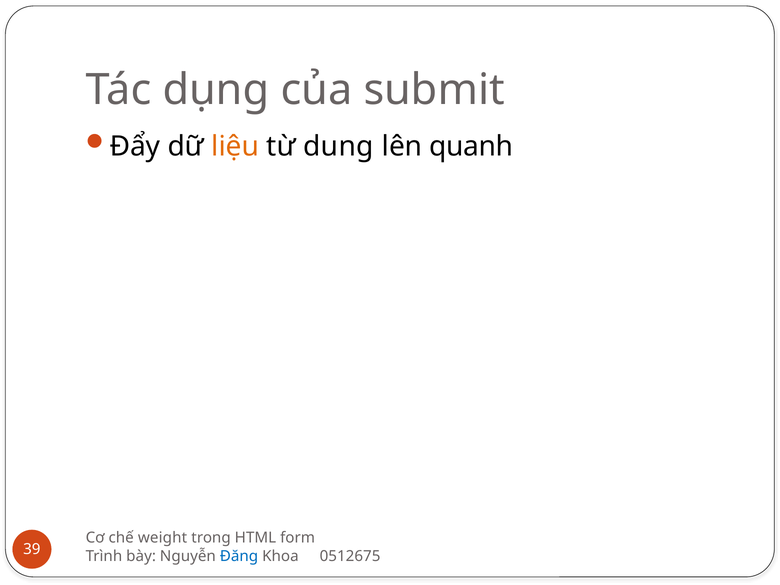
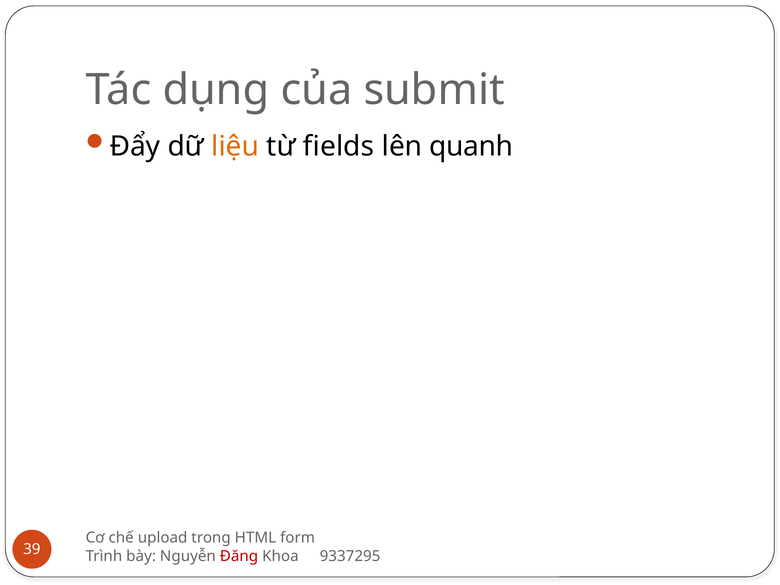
dung: dung -> fields
weight: weight -> upload
Đăng colour: blue -> red
0512675: 0512675 -> 9337295
